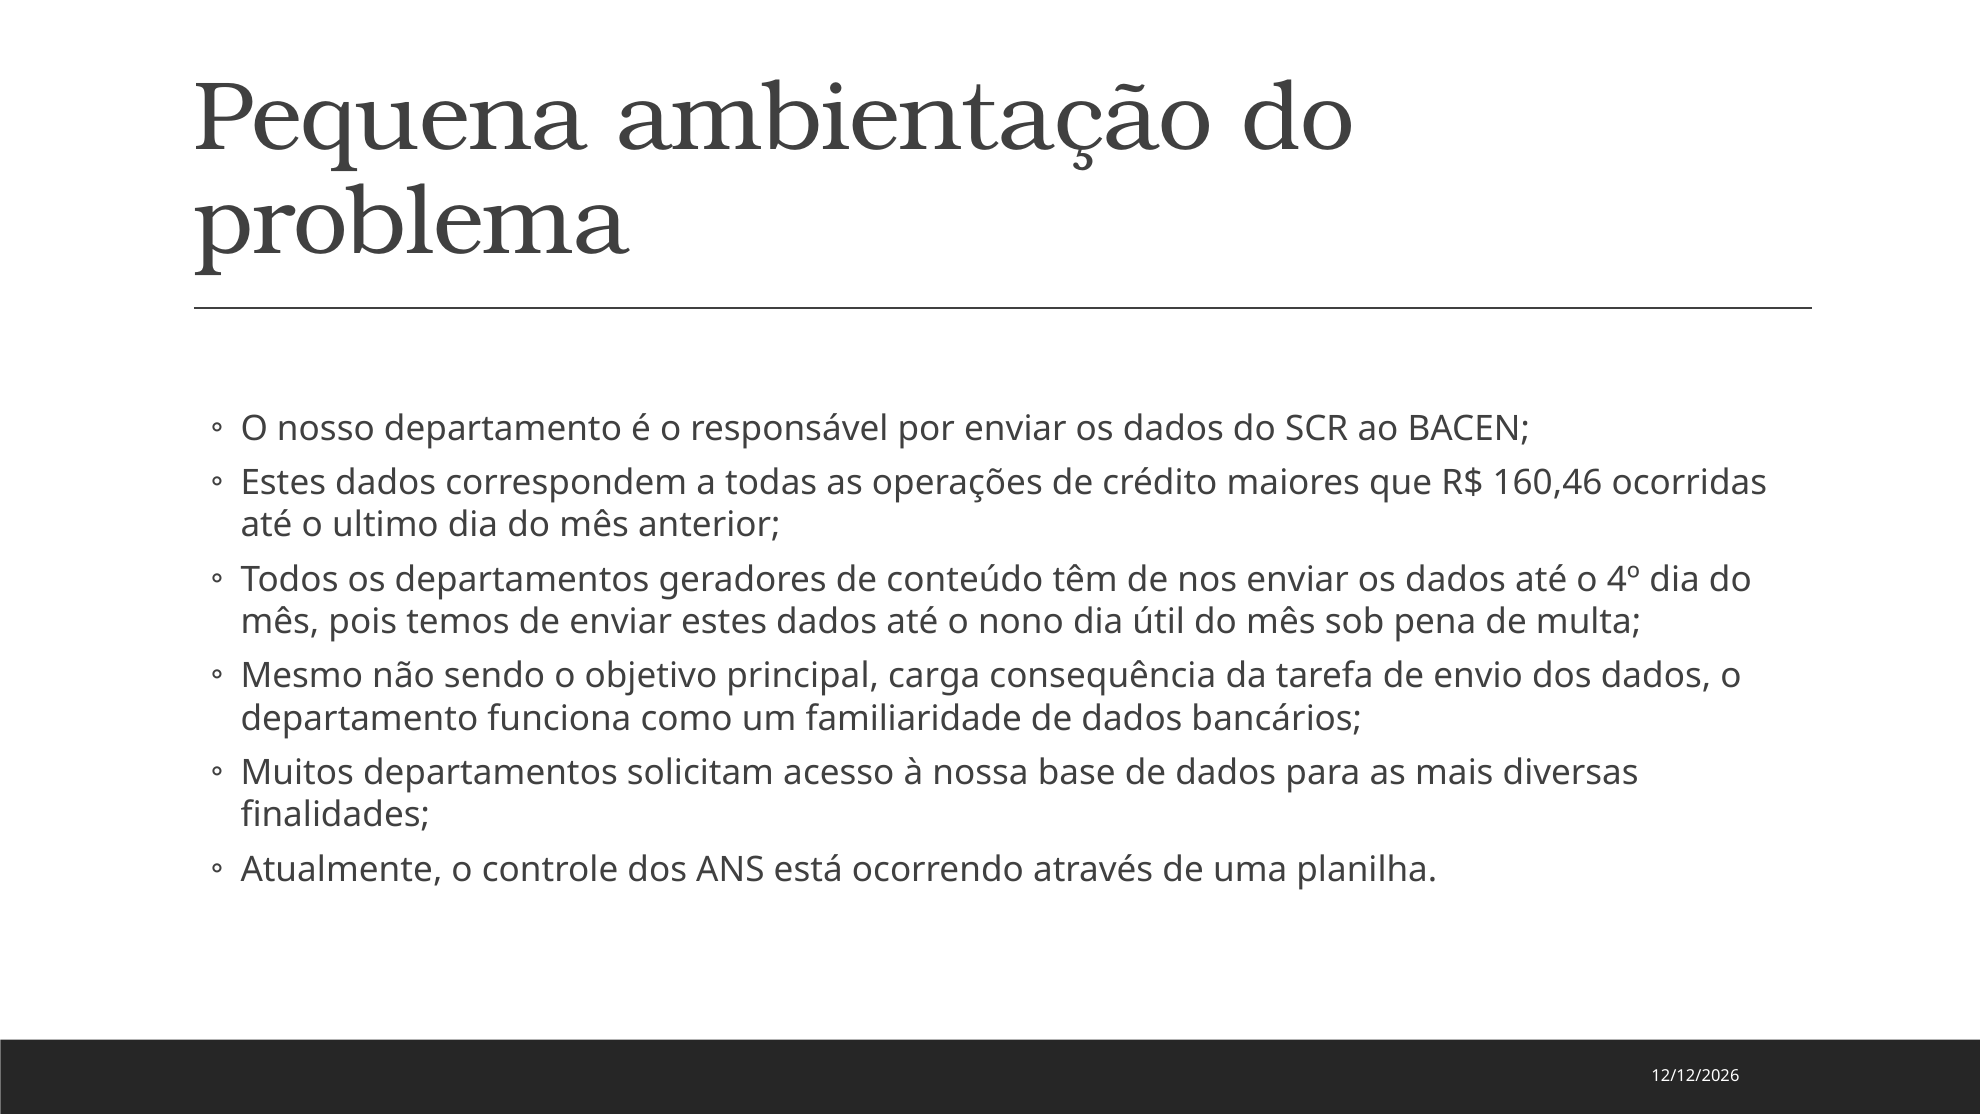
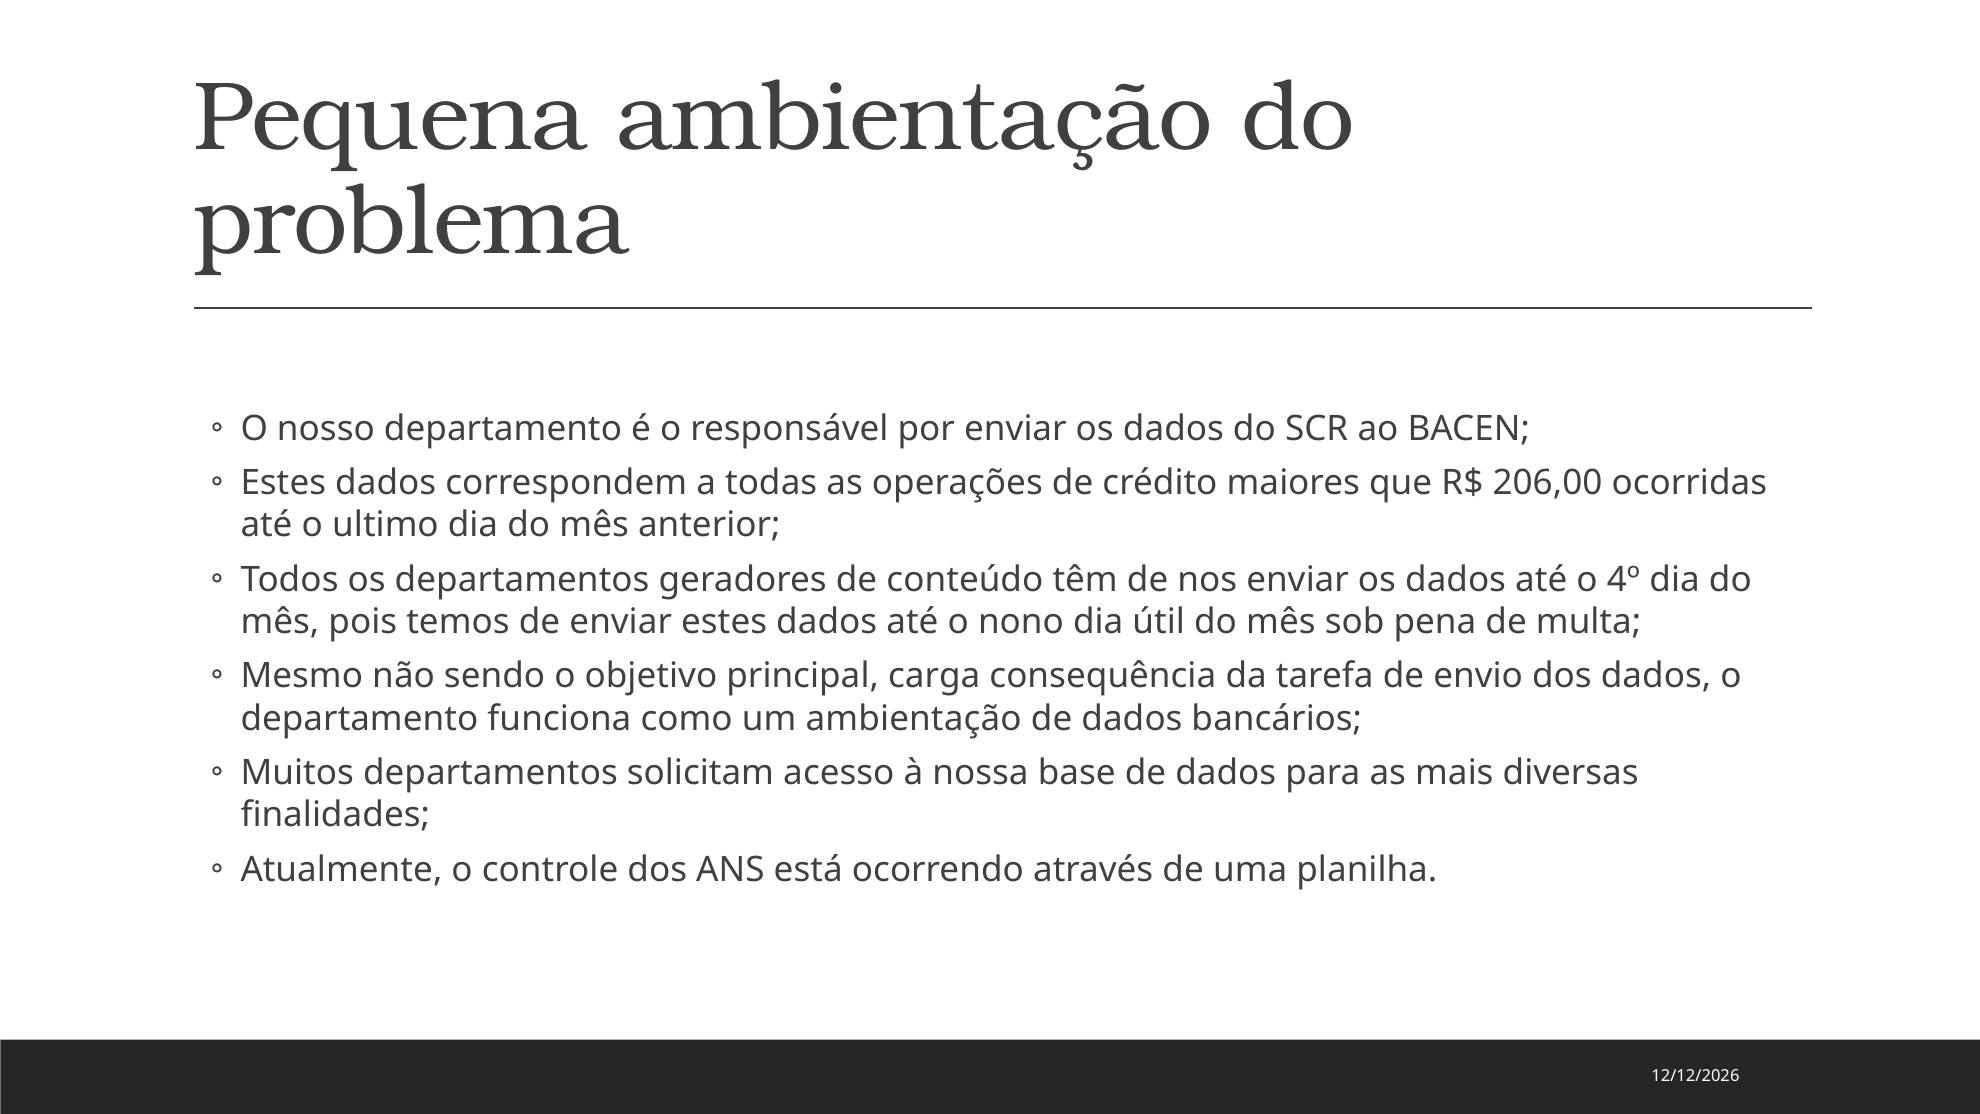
160,46: 160,46 -> 206,00
um familiaridade: familiaridade -> ambientação
